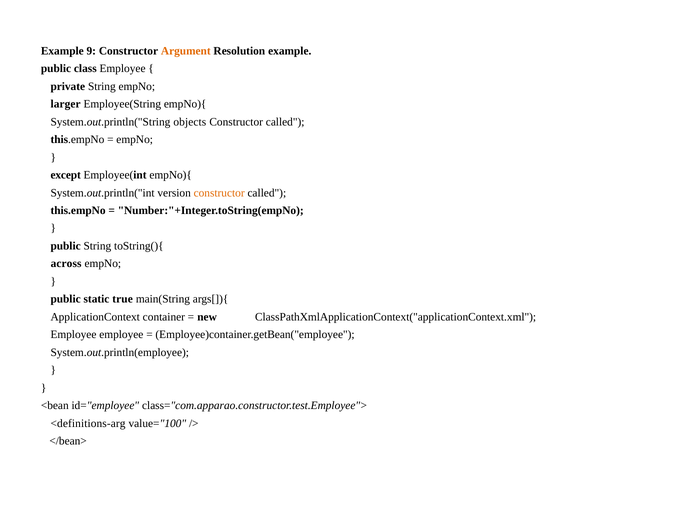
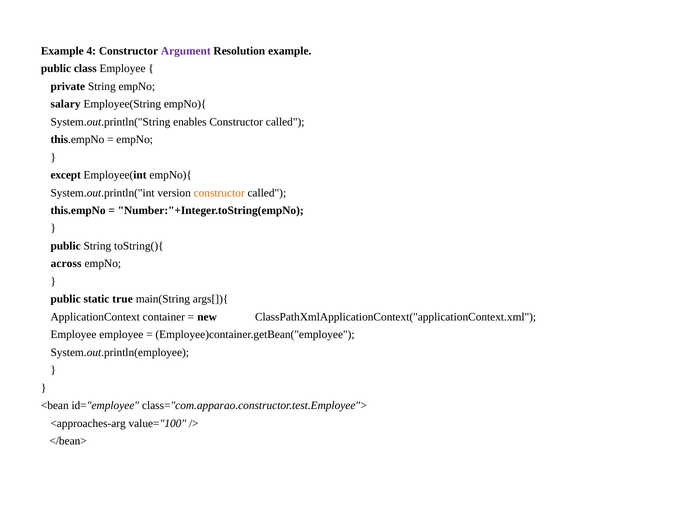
9: 9 -> 4
Argument colour: orange -> purple
larger: larger -> salary
objects: objects -> enables
<definitions-arg: <definitions-arg -> <approaches-arg
